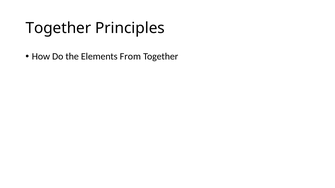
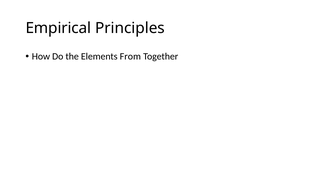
Together at (58, 28): Together -> Empirical
